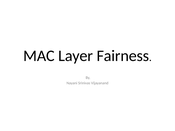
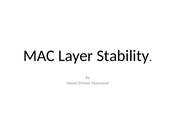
Fairness: Fairness -> Stability
